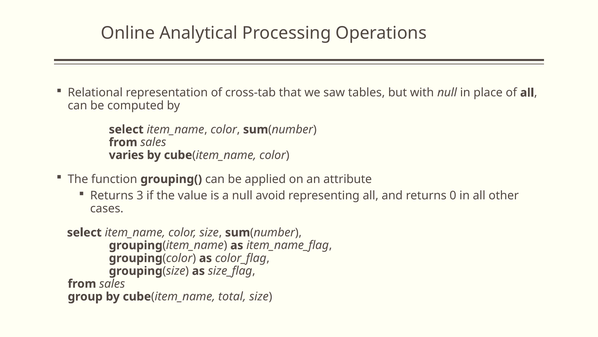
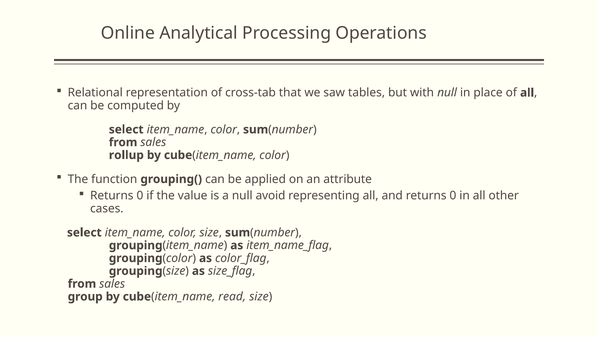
varies: varies -> rollup
3 at (140, 195): 3 -> 0
total: total -> read
